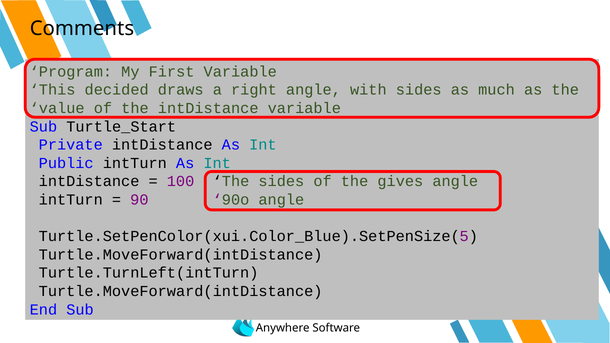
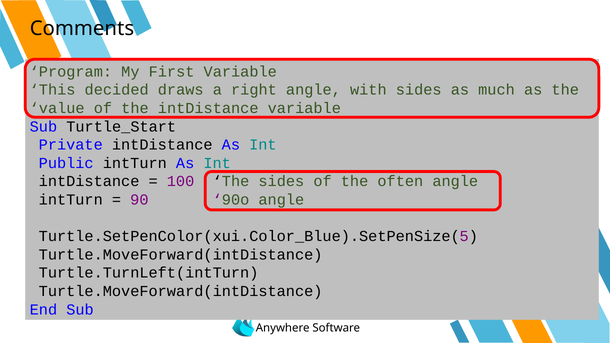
gives: gives -> often
